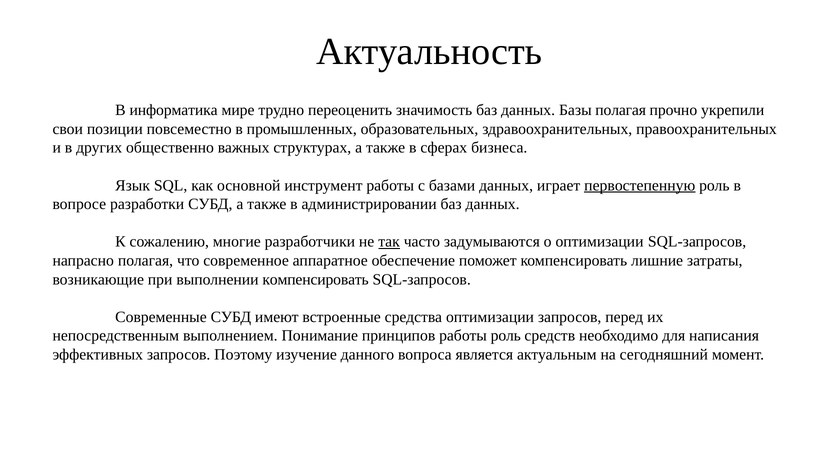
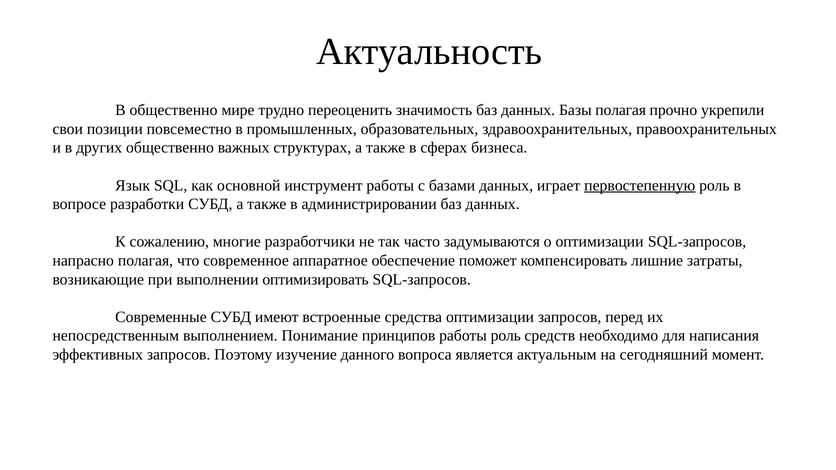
В информатика: информатика -> общественно
так underline: present -> none
выполнении компенсировать: компенсировать -> оптимизировать
